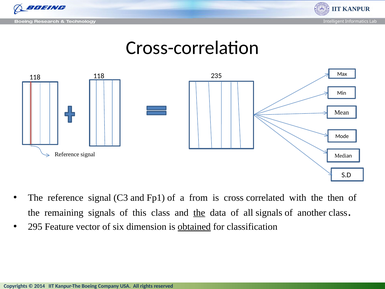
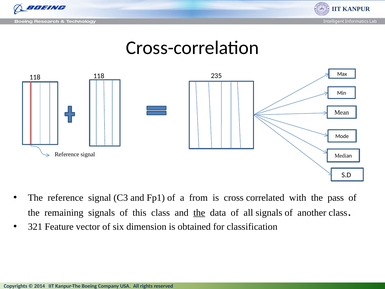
then: then -> pass
295: 295 -> 321
obtained underline: present -> none
